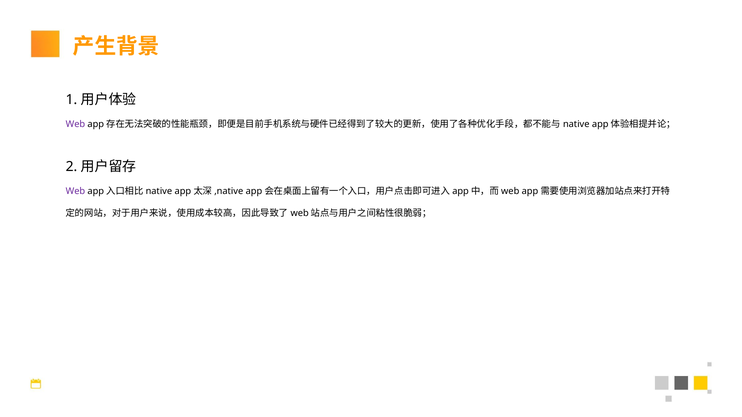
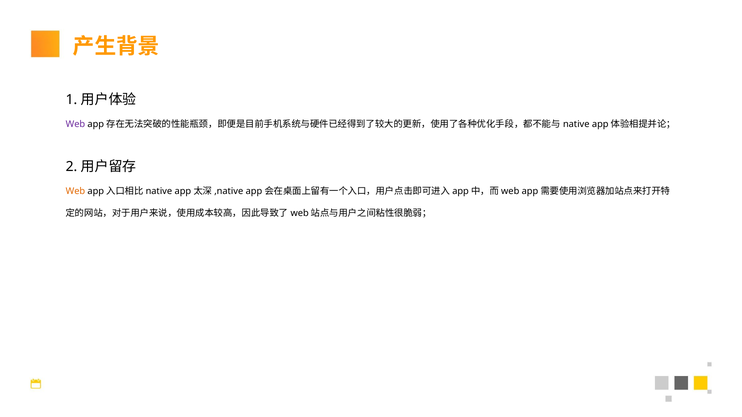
Web at (75, 191) colour: purple -> orange
